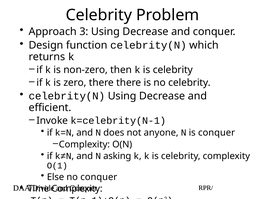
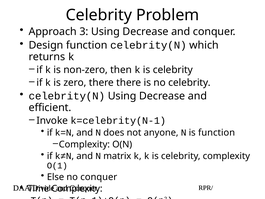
is conquer: conquer -> function
asking: asking -> matrix
